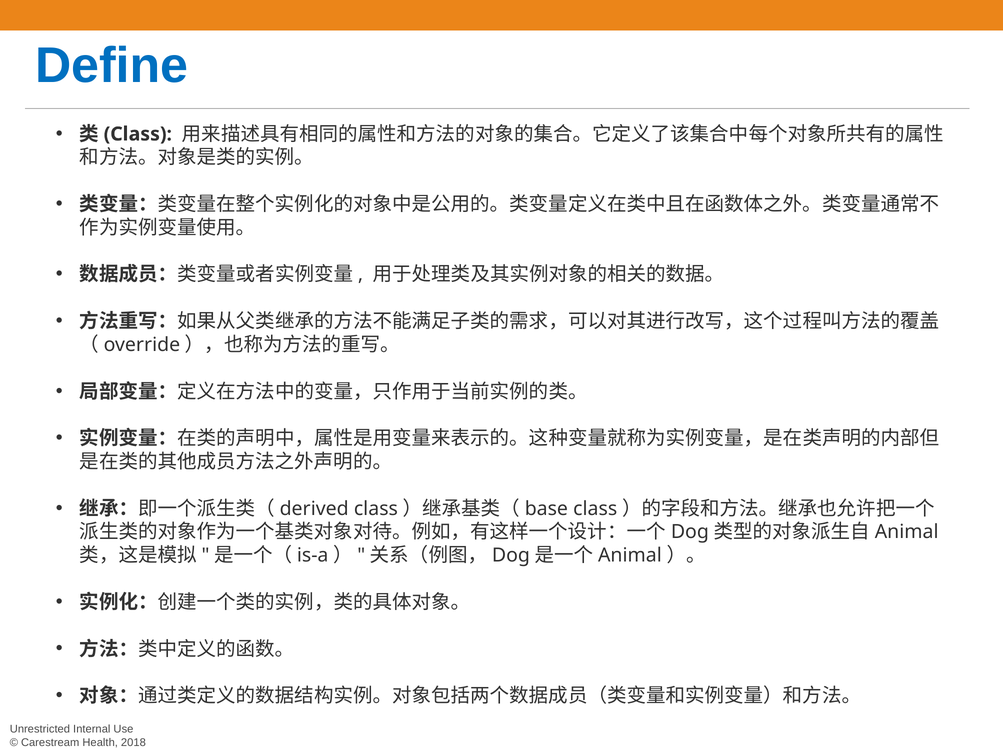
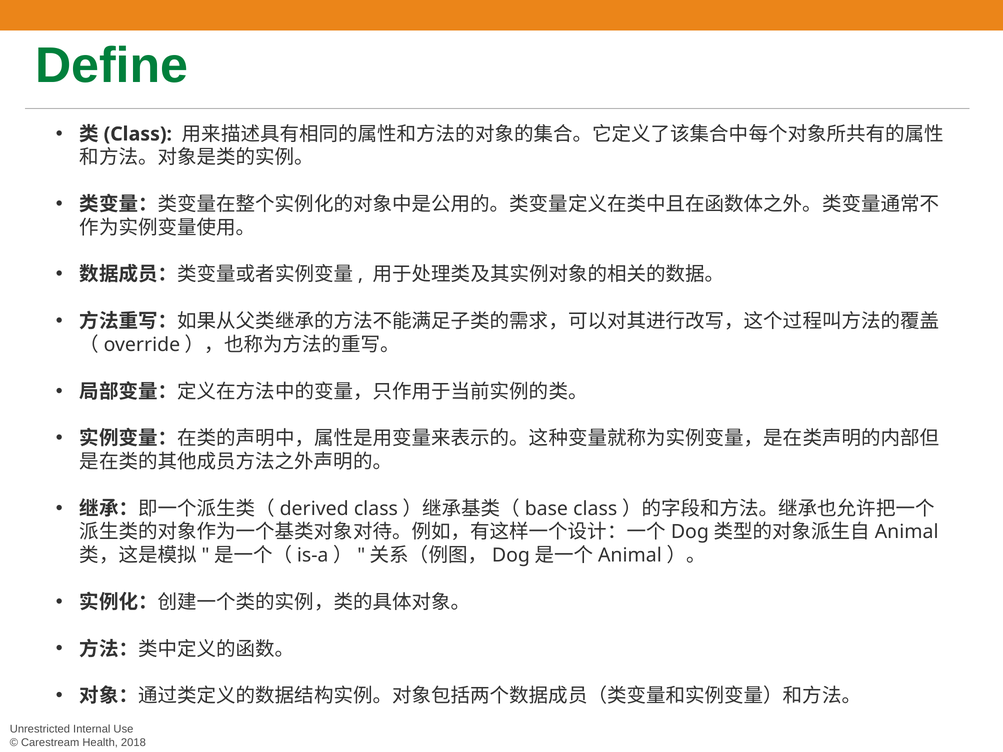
Define colour: blue -> green
